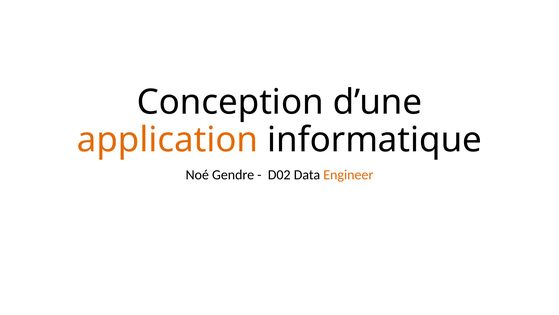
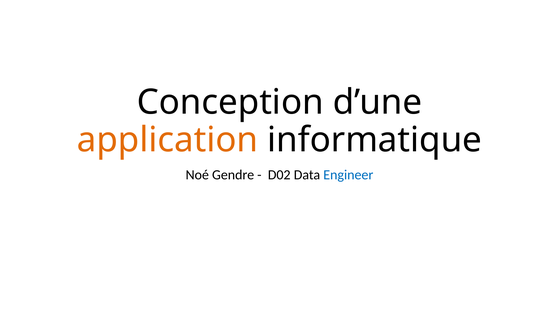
Engineer colour: orange -> blue
